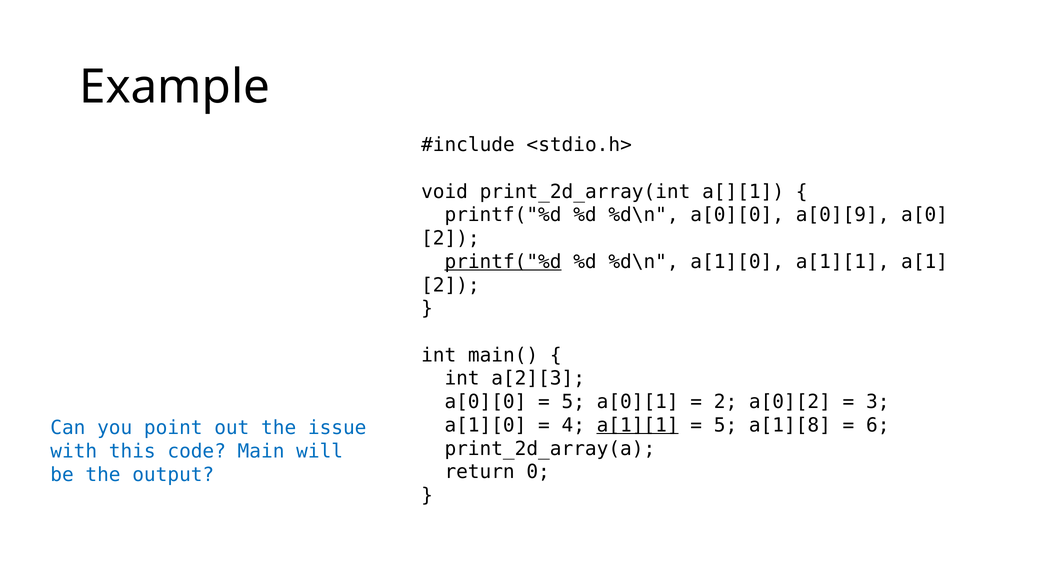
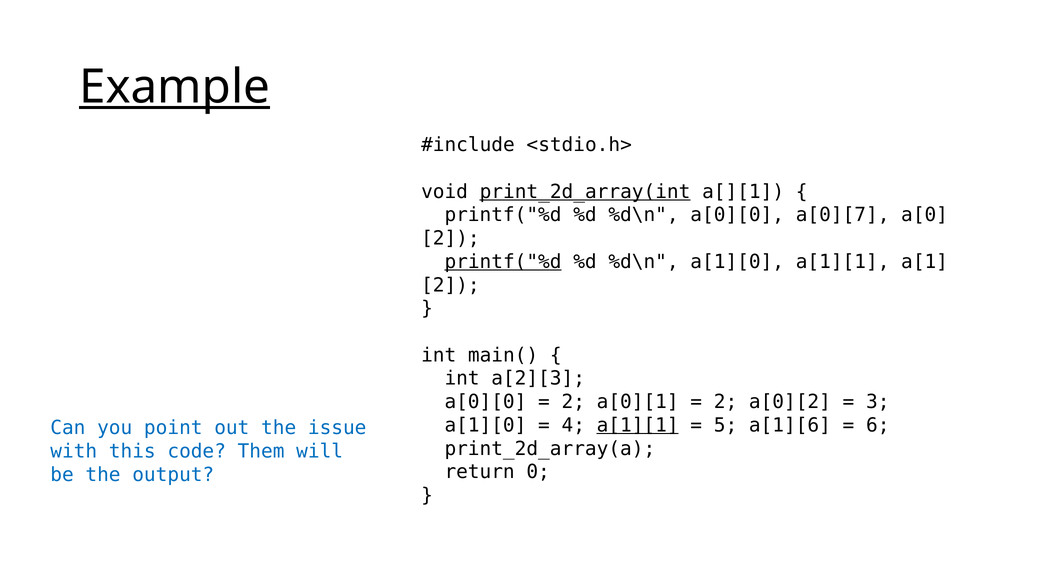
Example underline: none -> present
print_2d_array(int underline: none -> present
a[0][9: a[0][9 -> a[0][7
5 at (573, 402): 5 -> 2
a[1][8: a[1][8 -> a[1][6
Main: Main -> Them
